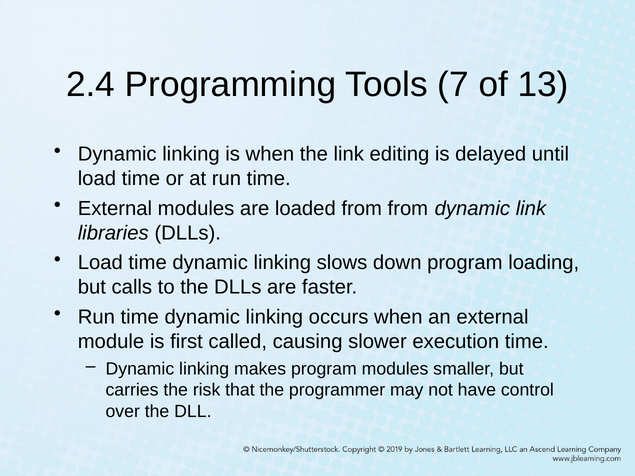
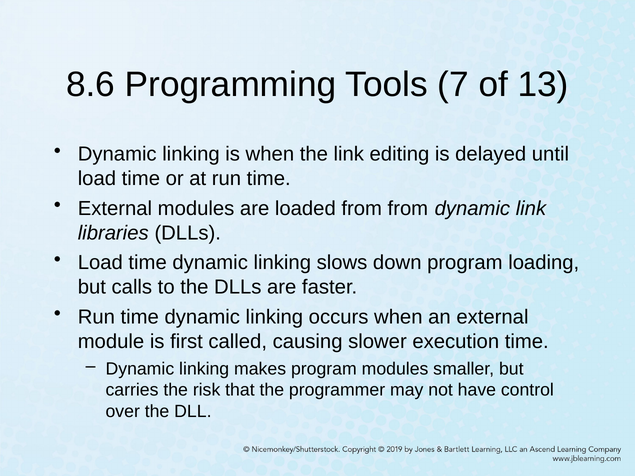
2.4: 2.4 -> 8.6
